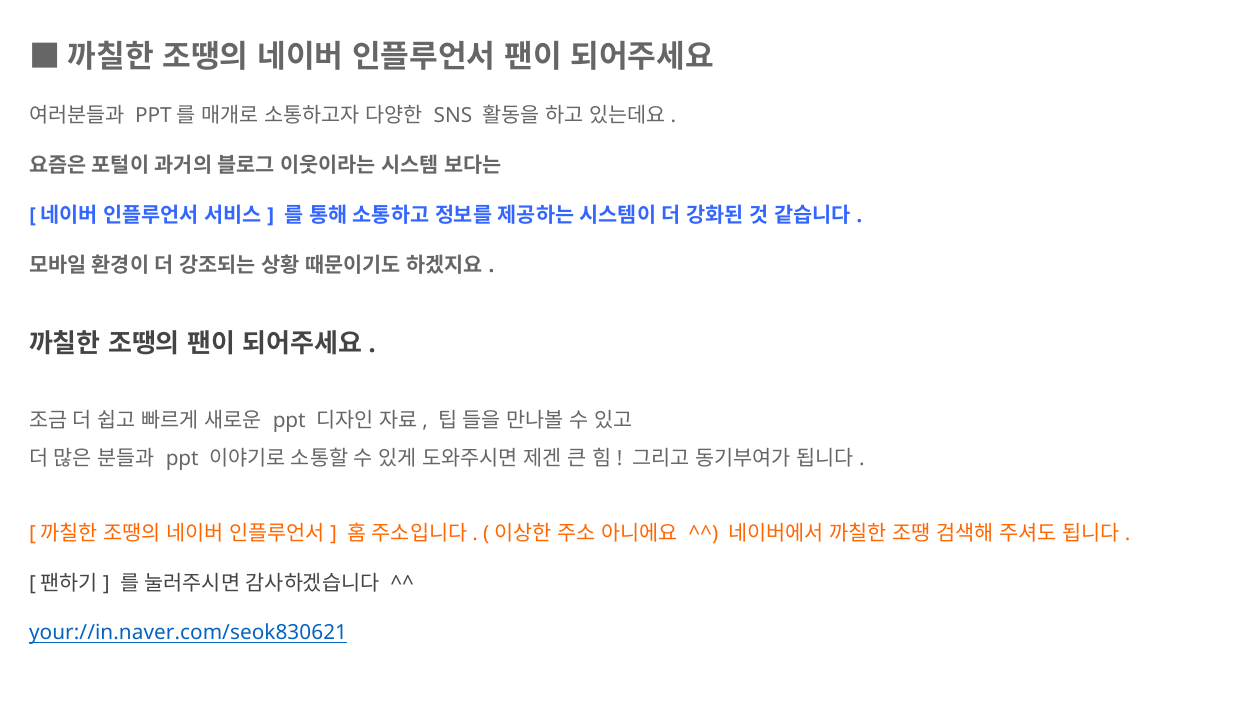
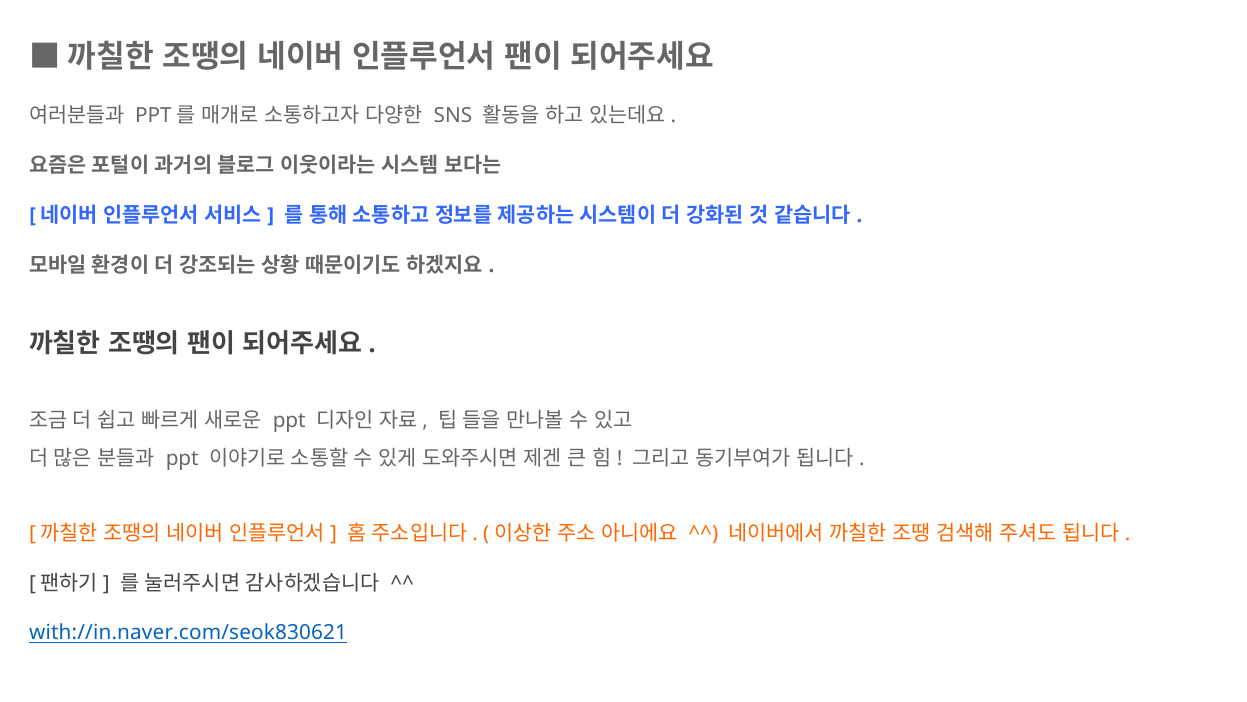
your://in.naver.com/seok830621: your://in.naver.com/seok830621 -> with://in.naver.com/seok830621
